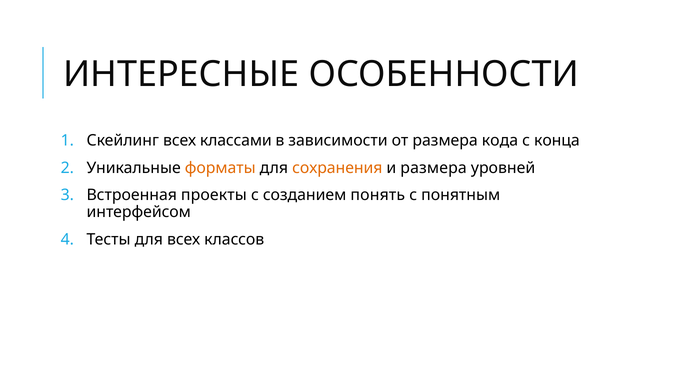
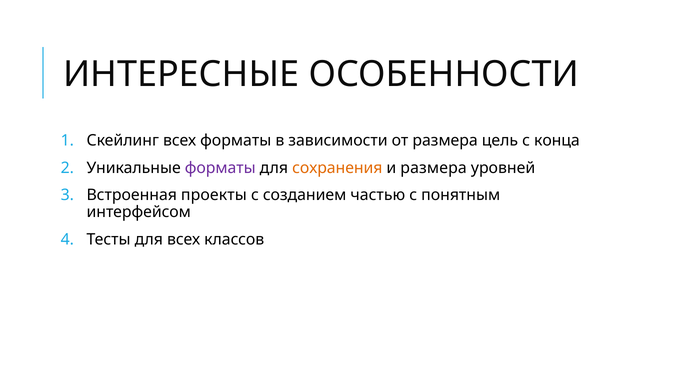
всех классами: классами -> форматы
кода: кода -> цель
форматы at (220, 168) colour: orange -> purple
понять: понять -> частью
